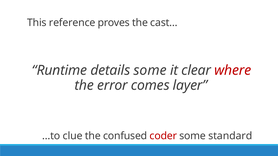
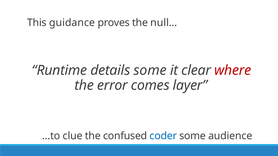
reference: reference -> guidance
cast…: cast… -> null…
coder colour: red -> blue
standard: standard -> audience
